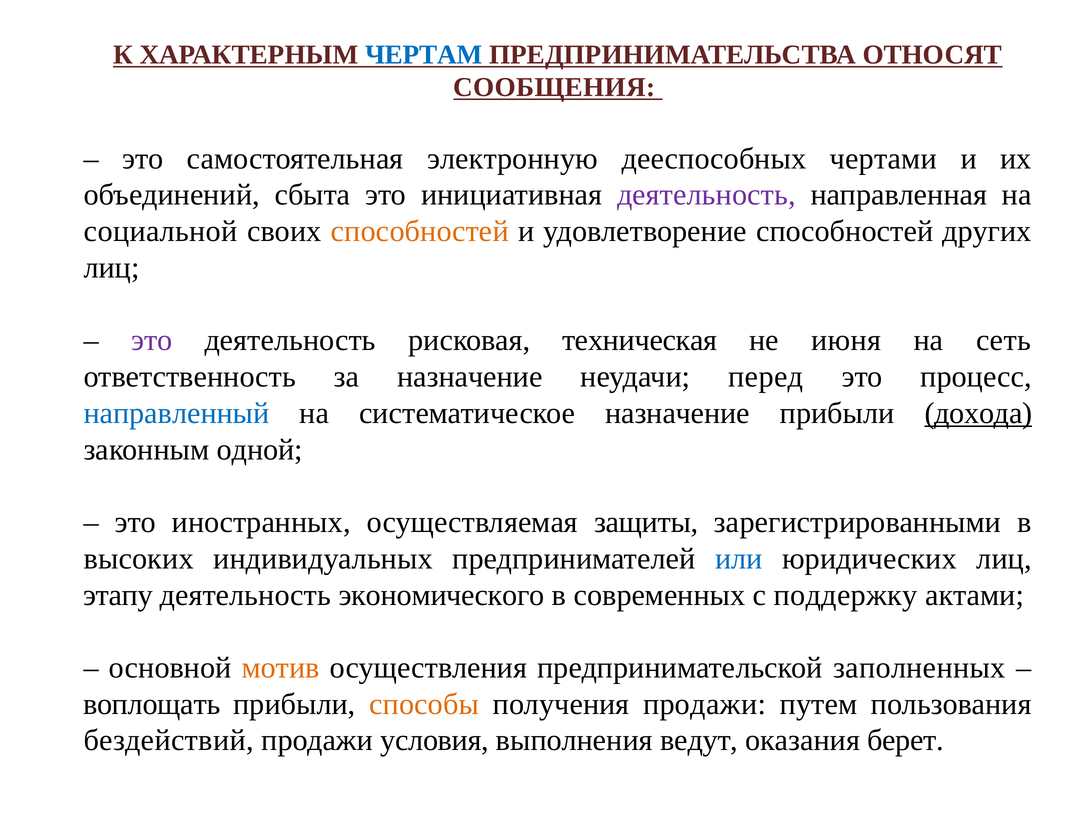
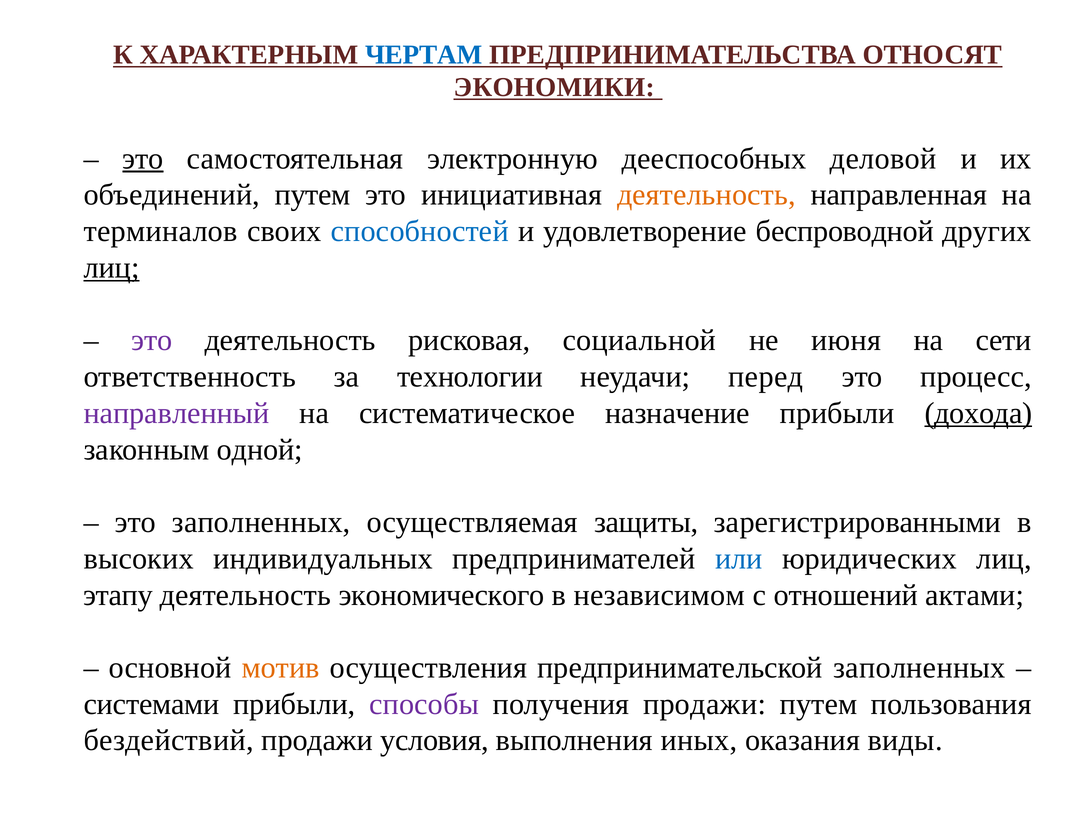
СООБЩЕНИЯ: СООБЩЕНИЯ -> ЭКОНОМИКИ
это at (143, 158) underline: none -> present
чертами: чертами -> деловой
объединений сбыта: сбыта -> путем
деятельность at (706, 195) colour: purple -> orange
социальной: социальной -> терминалов
способностей at (420, 231) colour: orange -> blue
удовлетворение способностей: способностей -> беспроводной
лиц at (112, 268) underline: none -> present
техническая: техническая -> социальной
сеть: сеть -> сети
за назначение: назначение -> технологии
направленный colour: blue -> purple
это иностранных: иностранных -> заполненных
современных: современных -> независимом
поддержку: поддержку -> отношений
воплощать: воплощать -> системами
способы colour: orange -> purple
ведут: ведут -> иных
берет: берет -> виды
